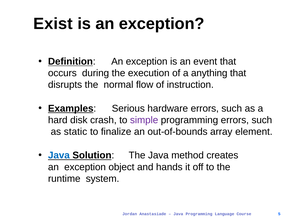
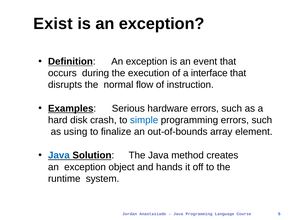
anything: anything -> interface
simple colour: purple -> blue
static: static -> using
